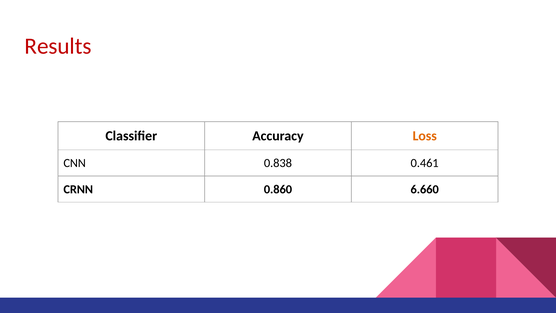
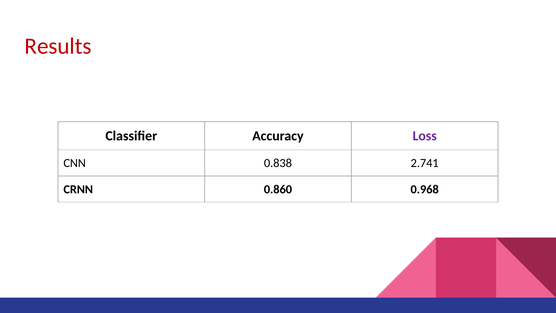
Loss colour: orange -> purple
0.461: 0.461 -> 2.741
6.660: 6.660 -> 0.968
